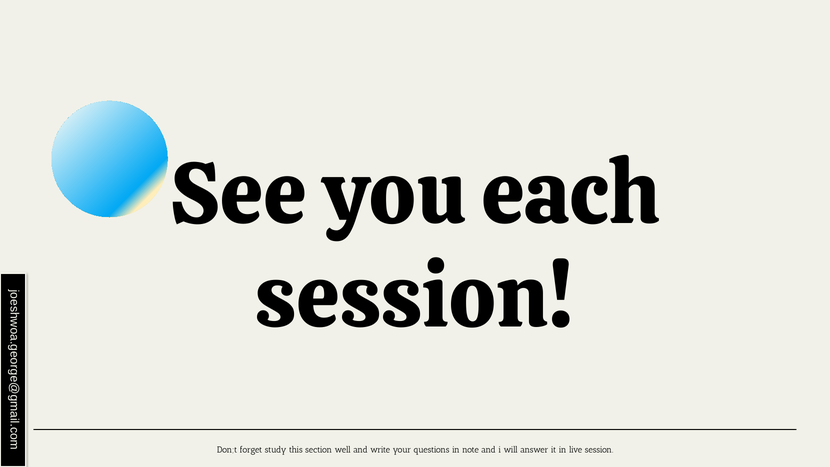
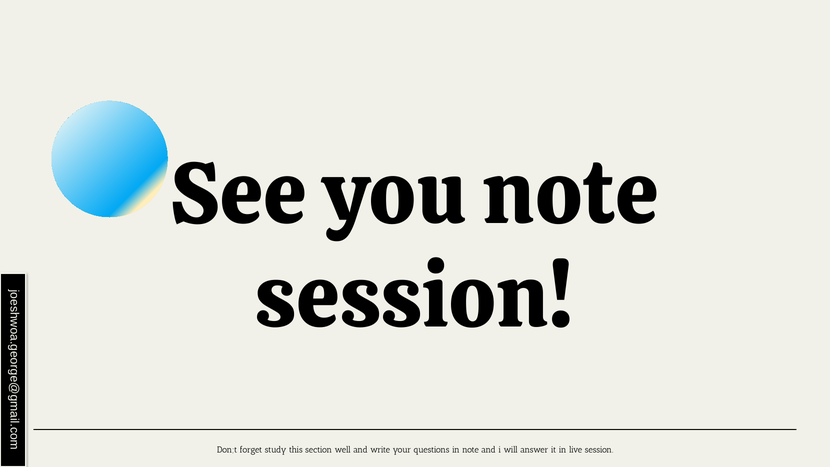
you each: each -> note
